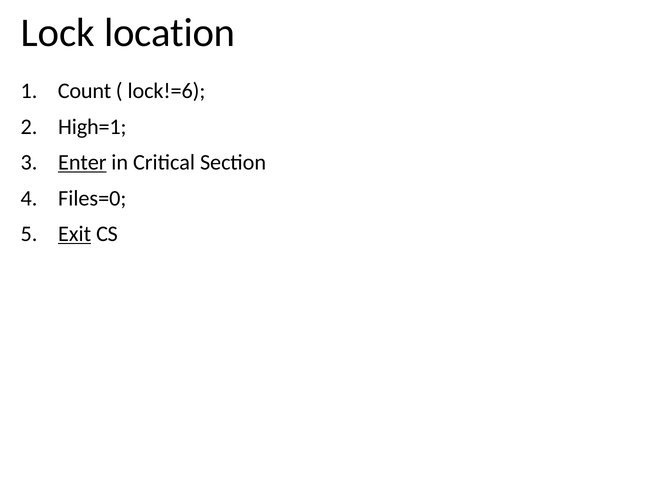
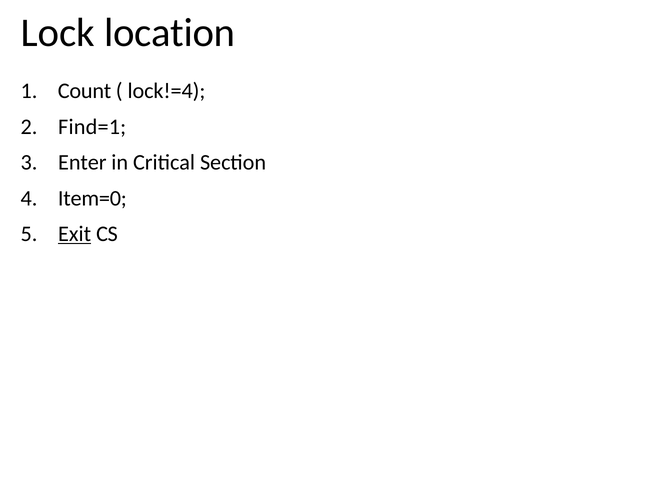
lock!=6: lock!=6 -> lock!=4
High=1: High=1 -> Find=1
Enter underline: present -> none
Files=0: Files=0 -> Item=0
